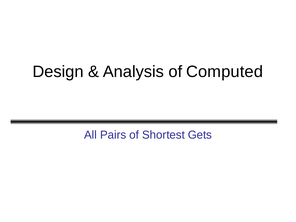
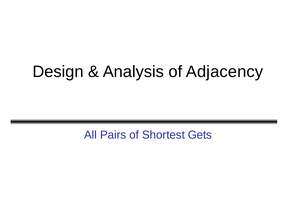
Computed: Computed -> Adjacency
